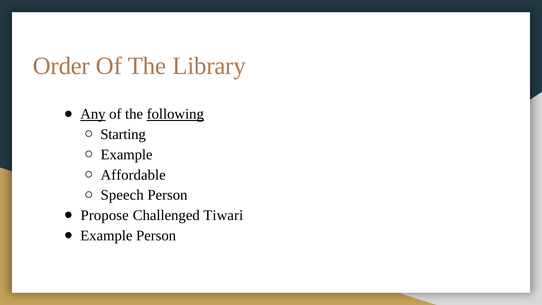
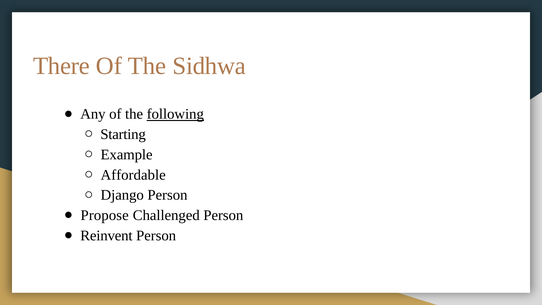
Order: Order -> There
Library: Library -> Sidhwa
Any underline: present -> none
Speech: Speech -> Django
Challenged Tiwari: Tiwari -> Person
Example at (106, 236): Example -> Reinvent
